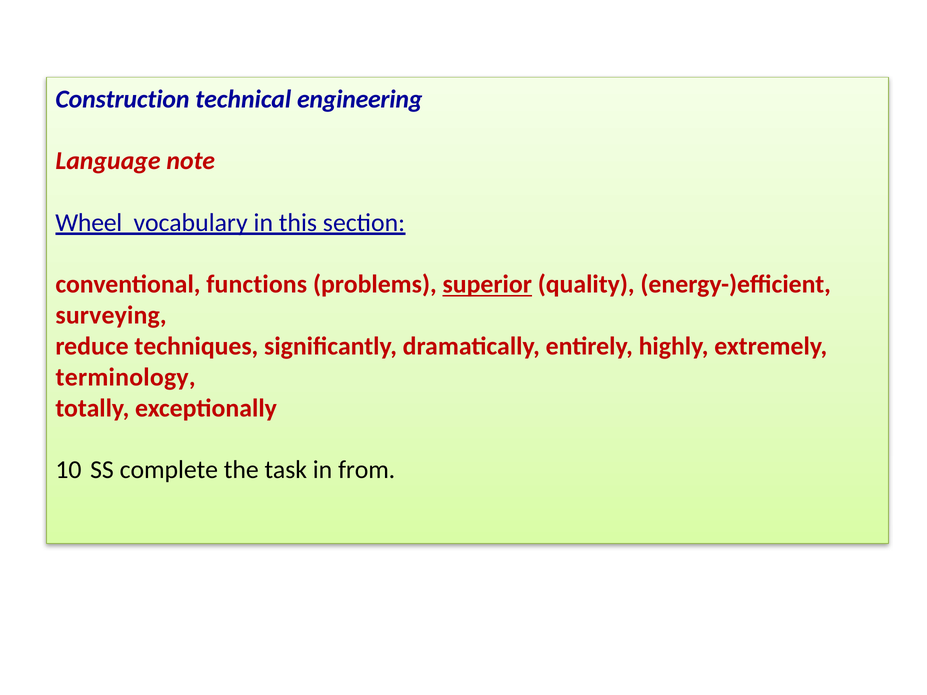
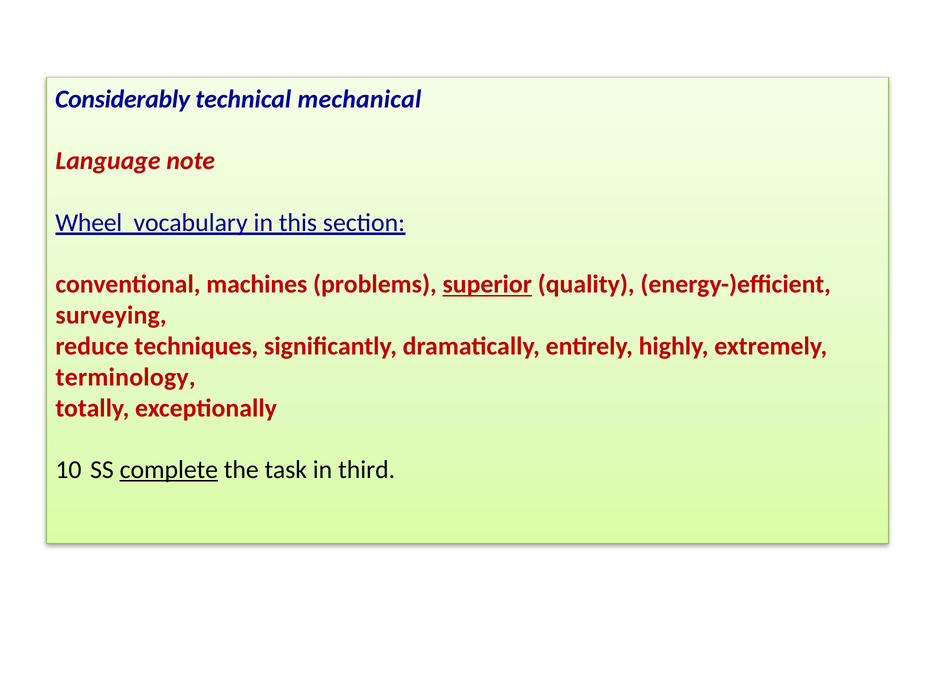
Construction: Construction -> Considerably
engineering: engineering -> mechanical
functions: functions -> machines
complete underline: none -> present
from: from -> third
